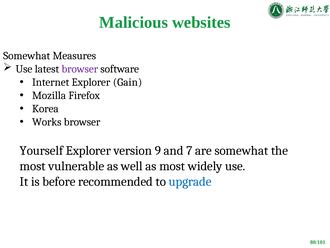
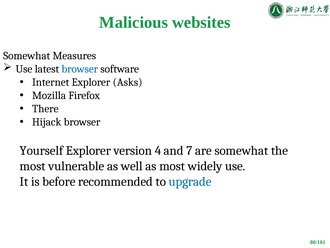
browser at (80, 69) colour: purple -> blue
Gain: Gain -> Asks
Korea: Korea -> There
Works: Works -> Hijack
9: 9 -> 4
